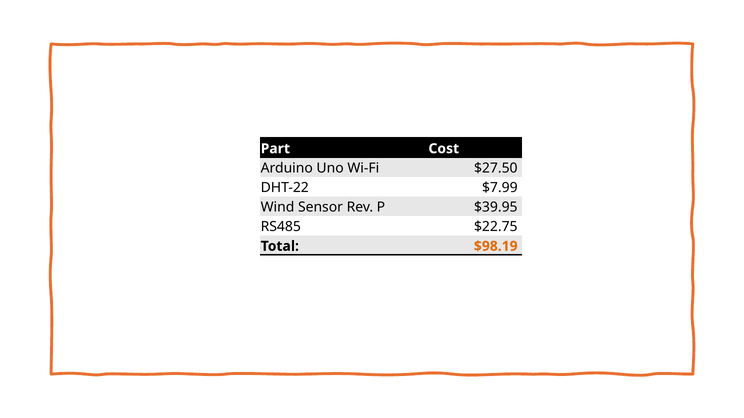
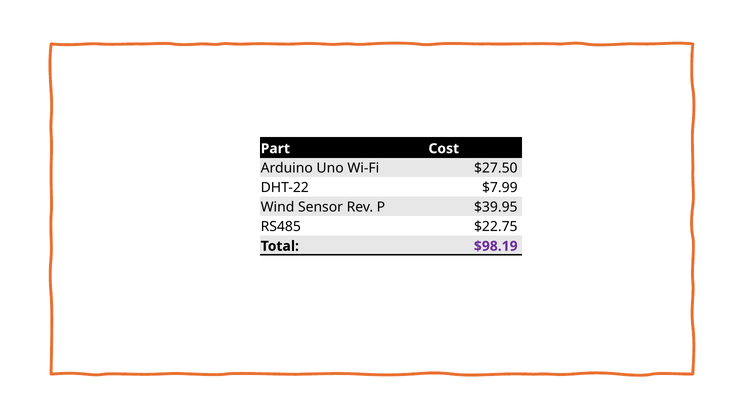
$98.19 colour: orange -> purple
